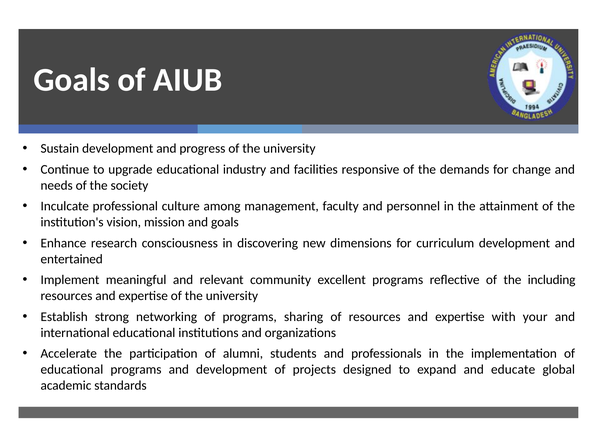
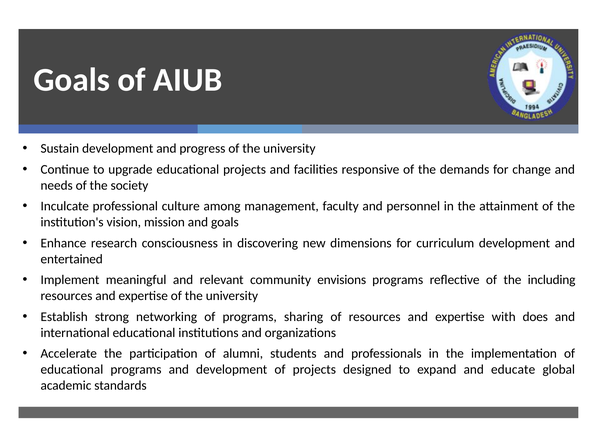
educational industry: industry -> projects
excellent: excellent -> envisions
your: your -> does
